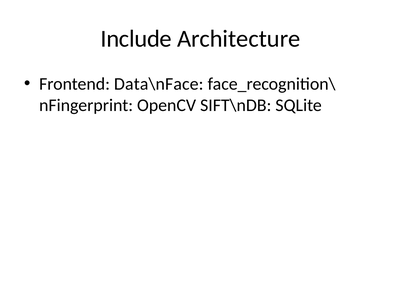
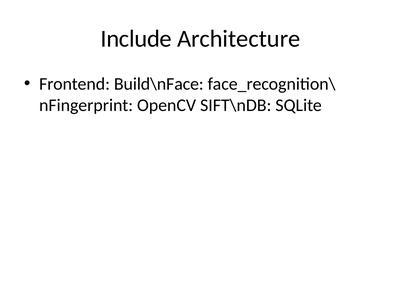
Data\nFace: Data\nFace -> Build\nFace
